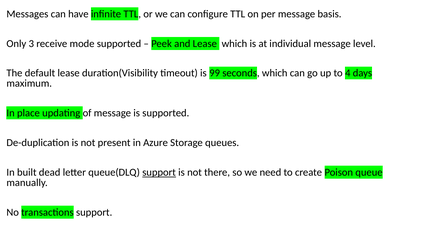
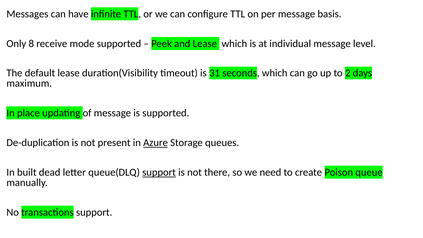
3: 3 -> 8
99: 99 -> 31
4: 4 -> 2
Azure underline: none -> present
